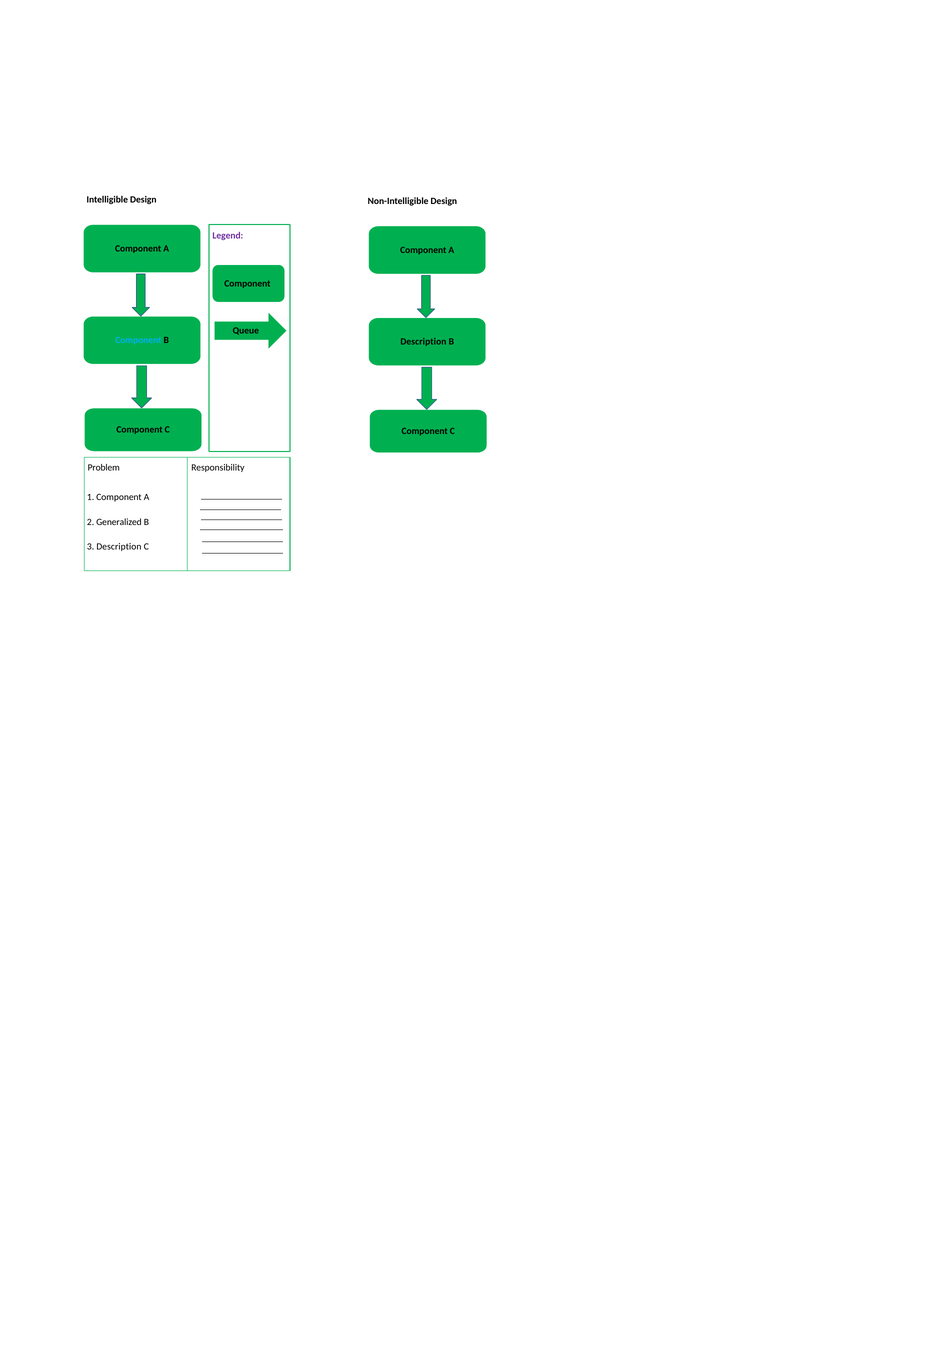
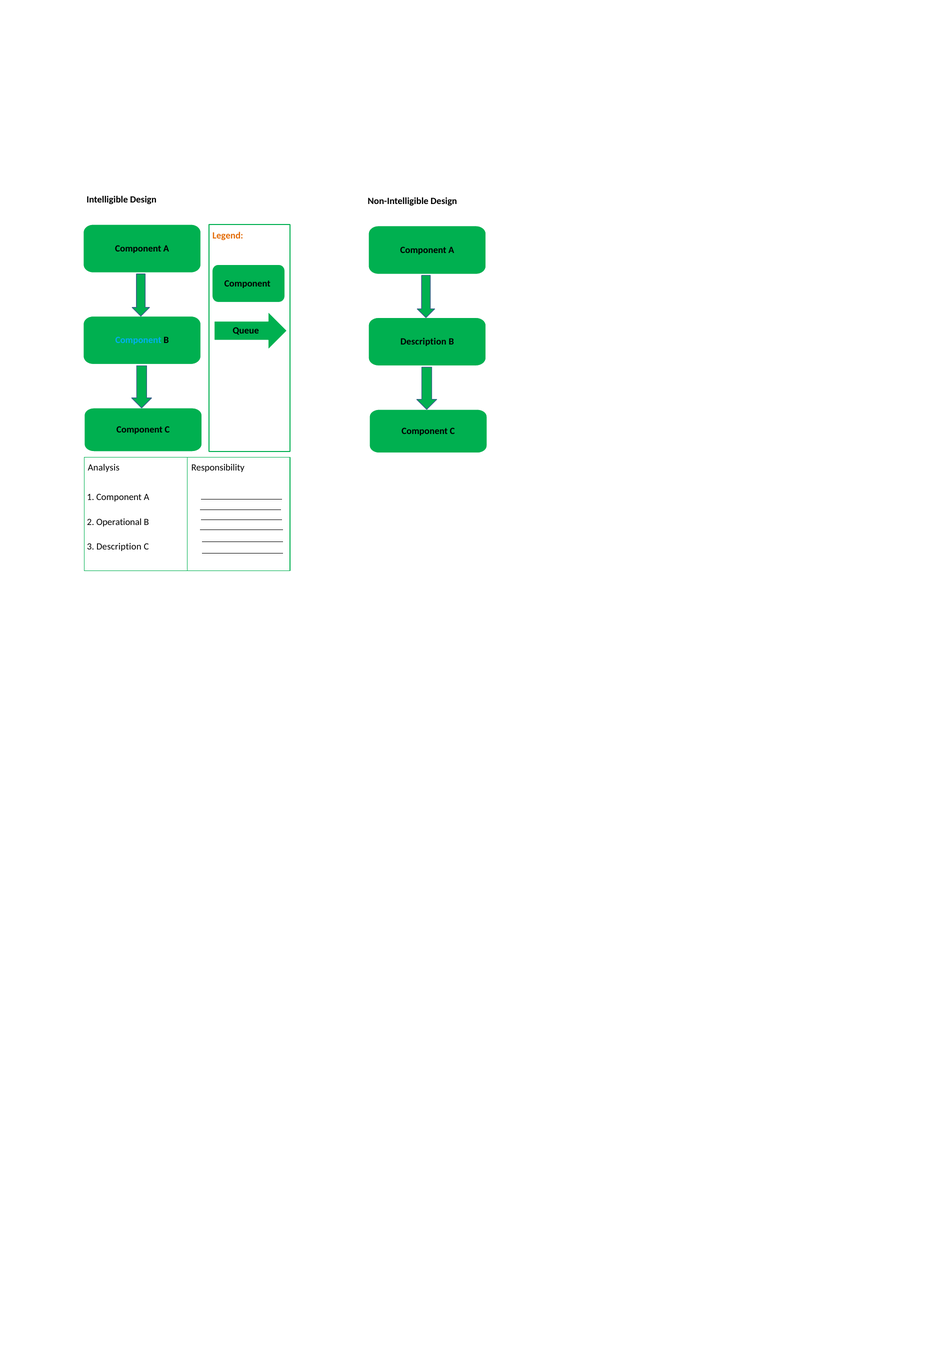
Legend colour: purple -> orange
Problem: Problem -> Analysis
Generalized: Generalized -> Operational
